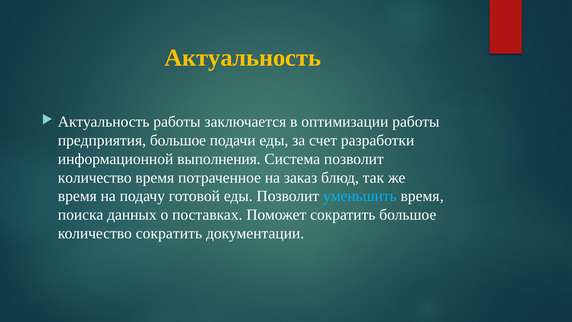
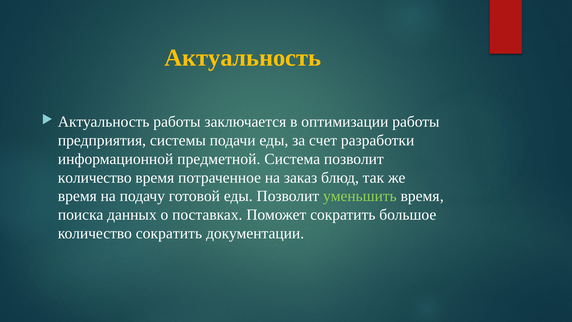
предприятия большое: большое -> системы
выполнения: выполнения -> предметной
уменьшить colour: light blue -> light green
